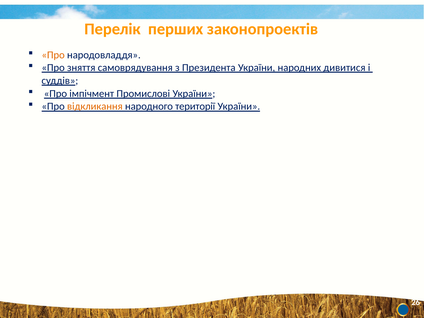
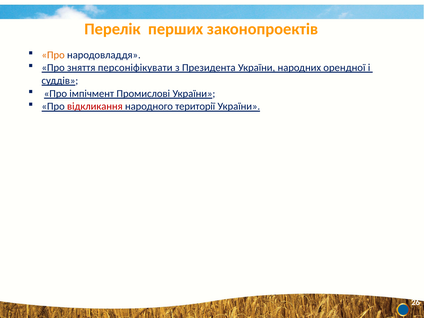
самоврядування: самоврядування -> персоніфікувати
дивитися: дивитися -> орендної
відкликання colour: orange -> red
